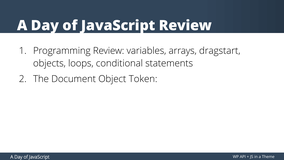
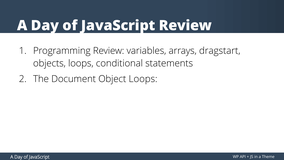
Object Token: Token -> Loops
